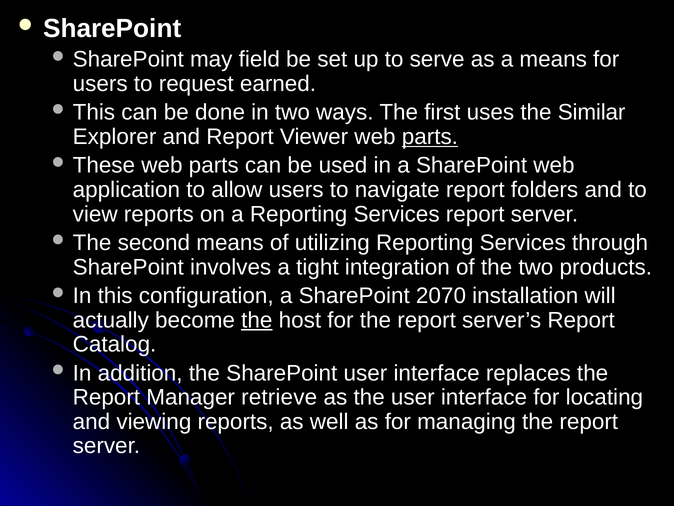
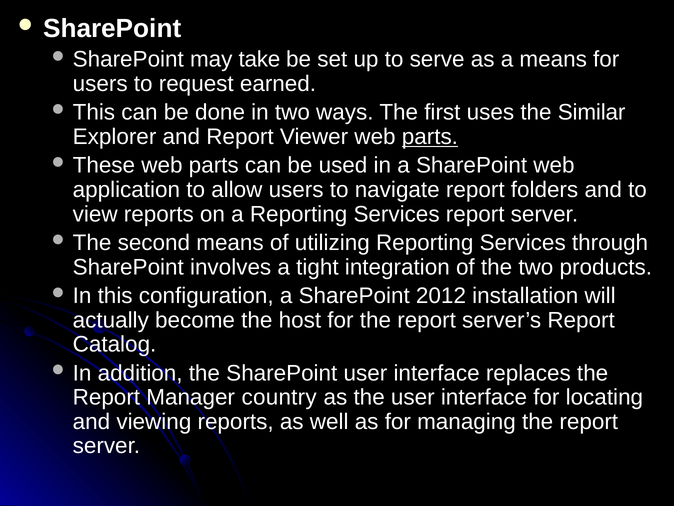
field: field -> take
2070: 2070 -> 2012
the at (257, 320) underline: present -> none
retrieve: retrieve -> country
